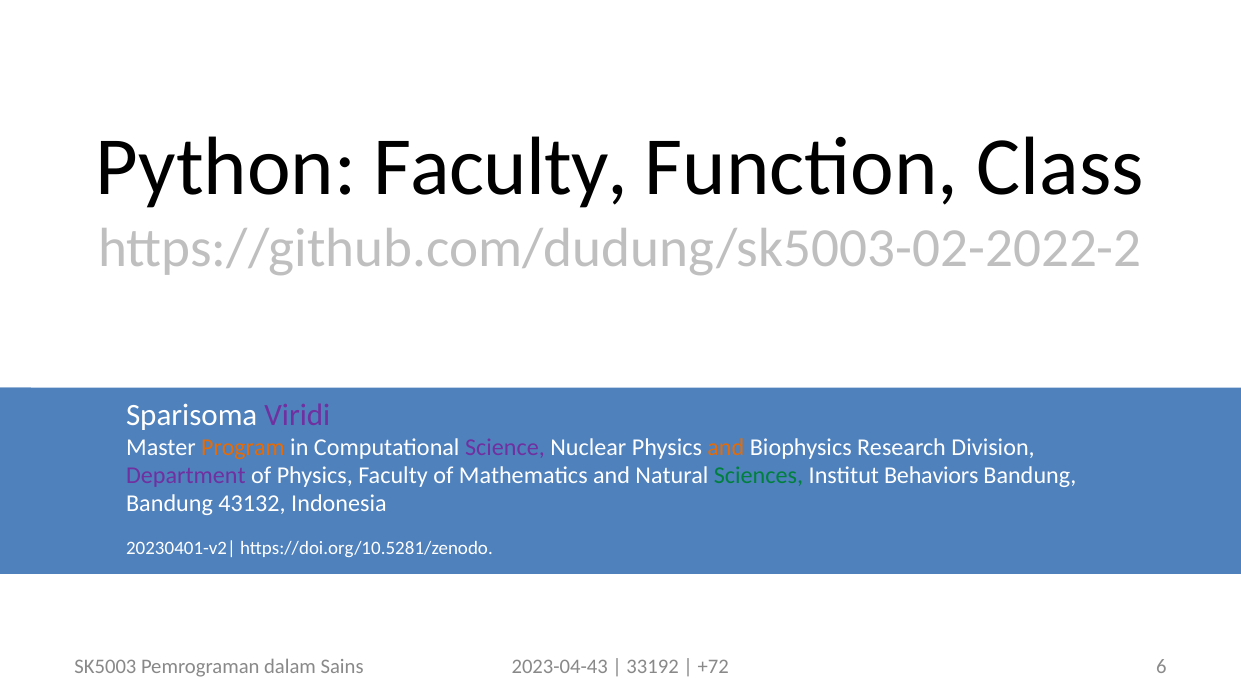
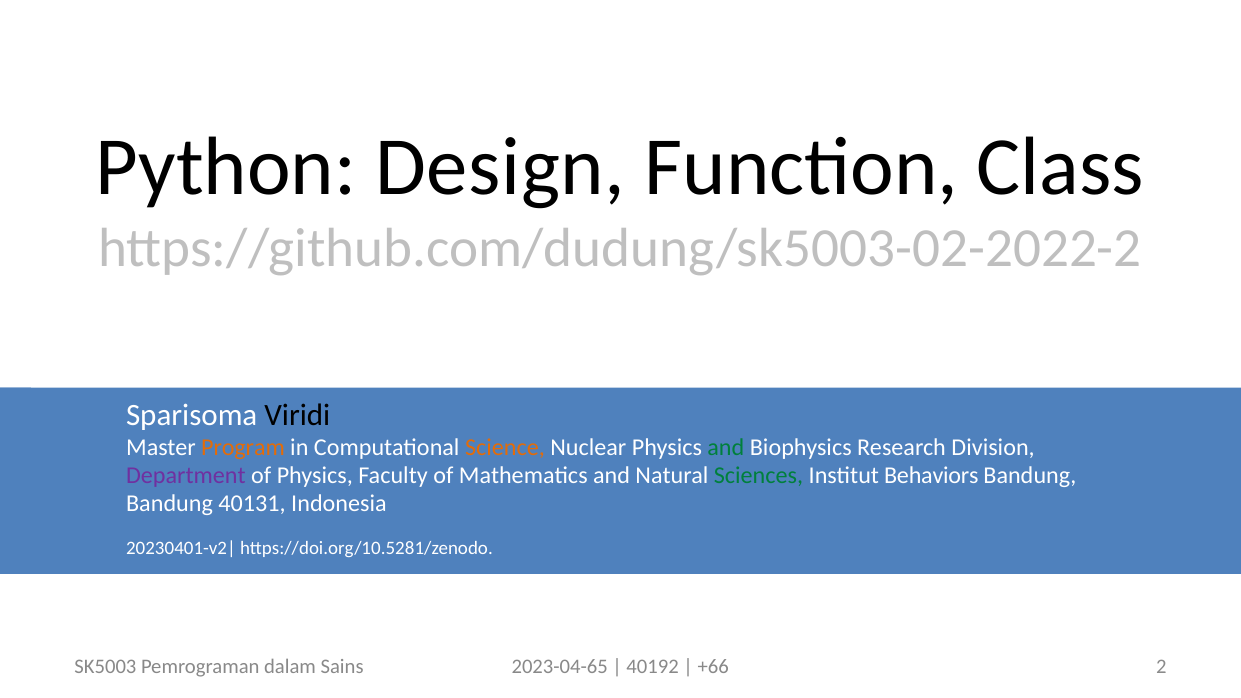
Python Faculty: Faculty -> Design
Viridi colour: purple -> black
Science colour: purple -> orange
and at (726, 447) colour: orange -> green
43132: 43132 -> 40131
2023-04-43: 2023-04-43 -> 2023-04-65
33192: 33192 -> 40192
+72: +72 -> +66
6: 6 -> 2
